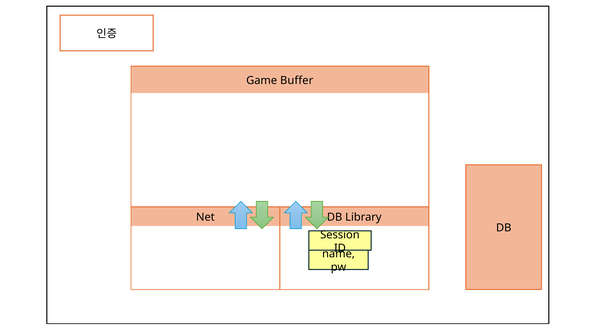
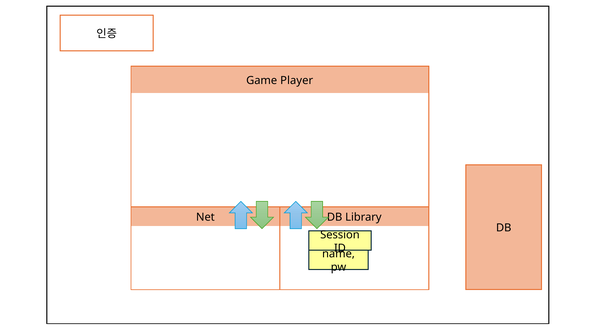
Buffer: Buffer -> Player
